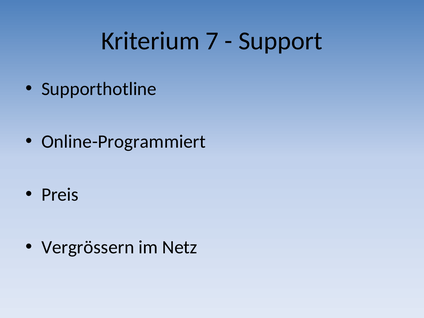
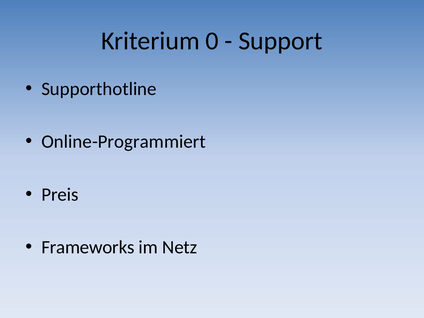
7: 7 -> 0
Vergrössern: Vergrössern -> Frameworks
